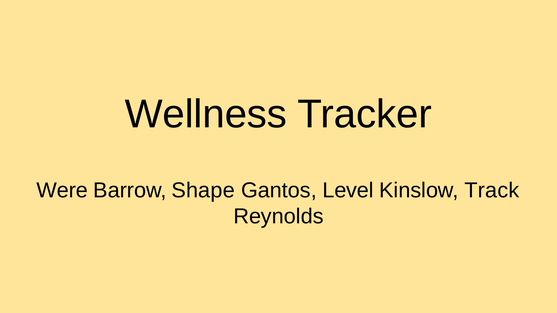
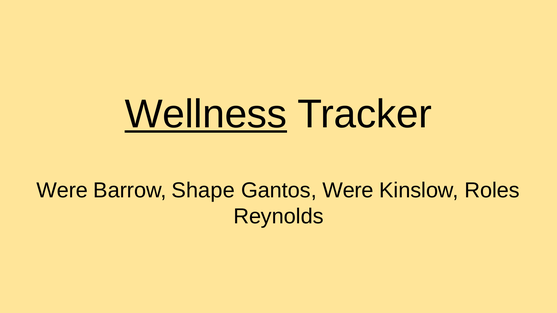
Wellness underline: none -> present
Gantos Level: Level -> Were
Track: Track -> Roles
